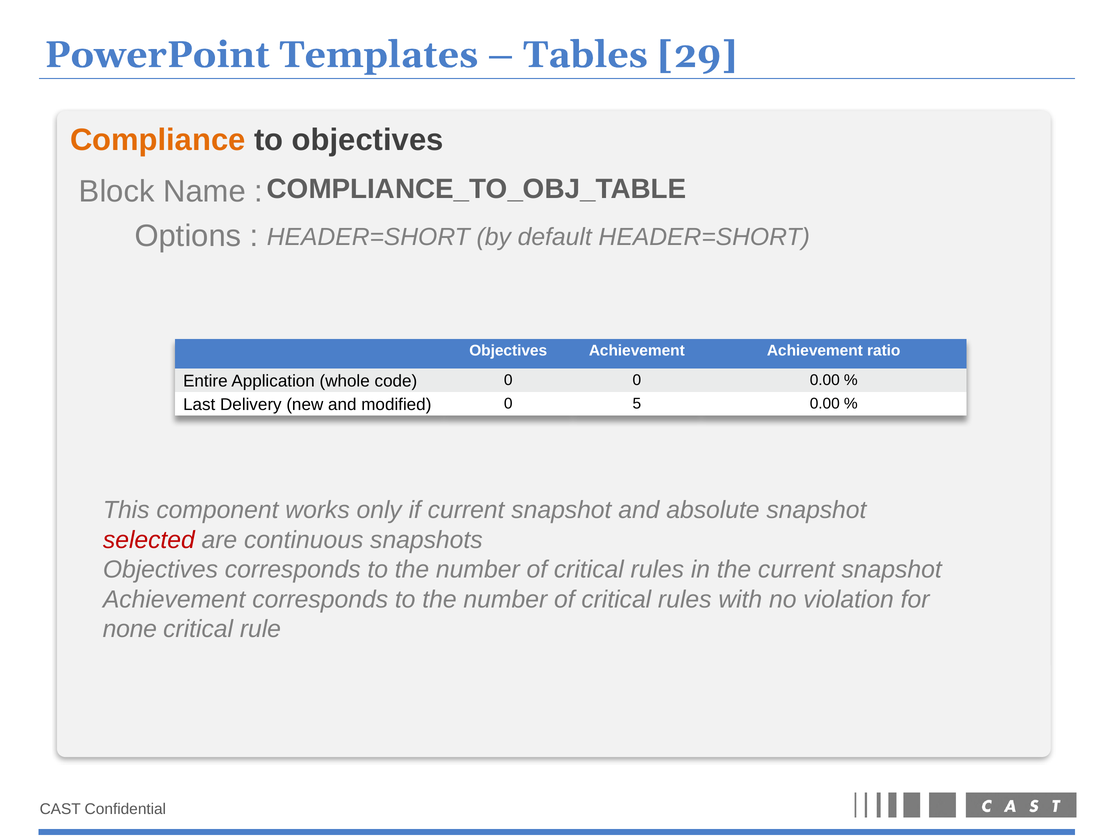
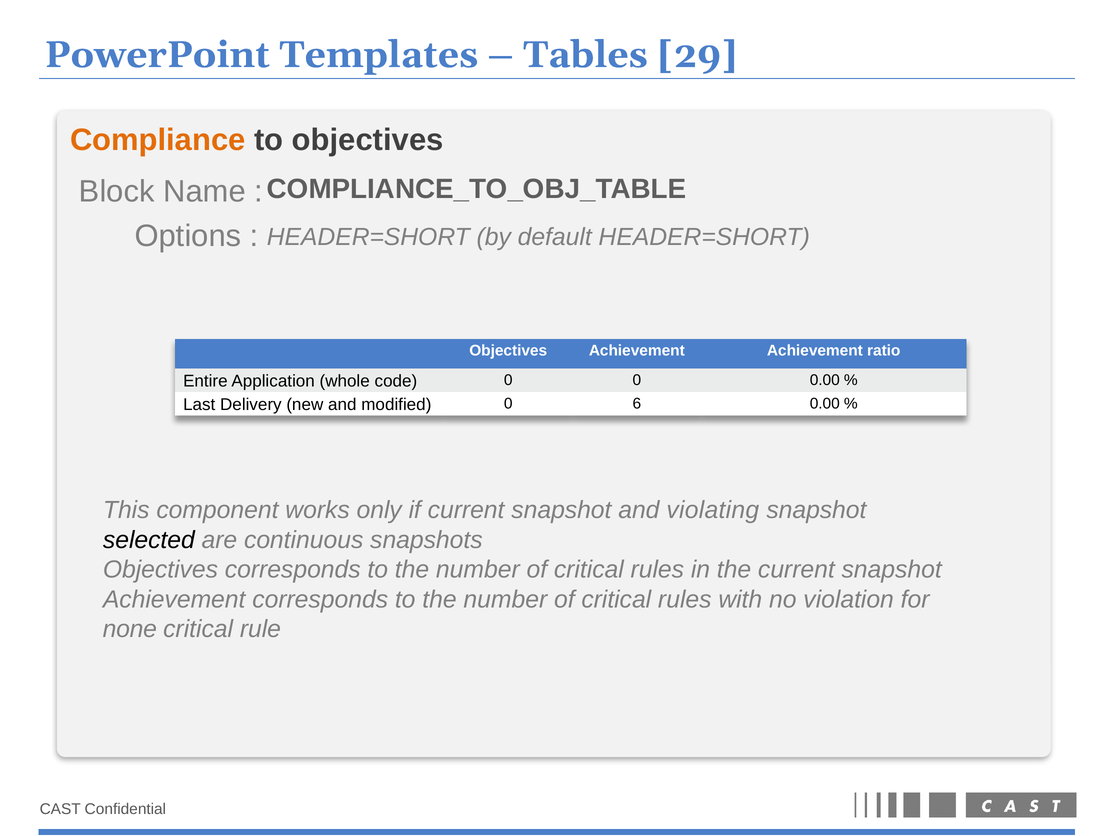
5: 5 -> 6
absolute: absolute -> violating
selected colour: red -> black
